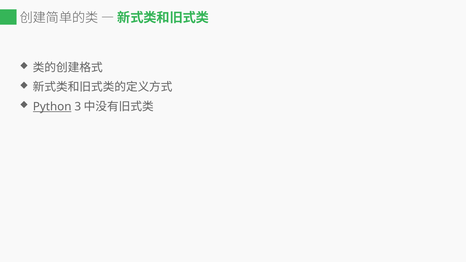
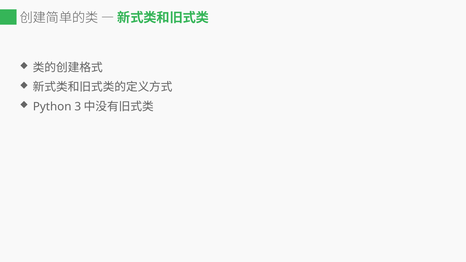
Python underline: present -> none
